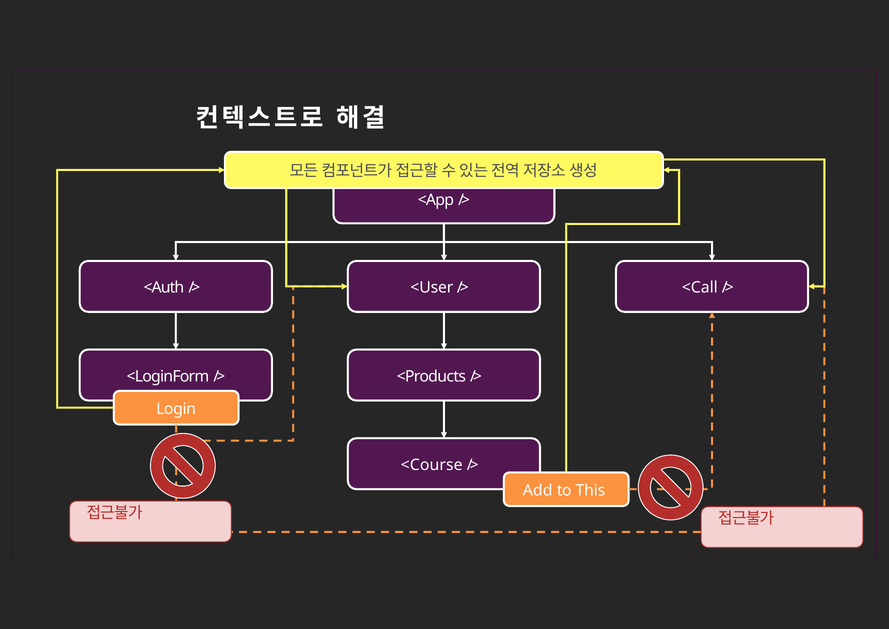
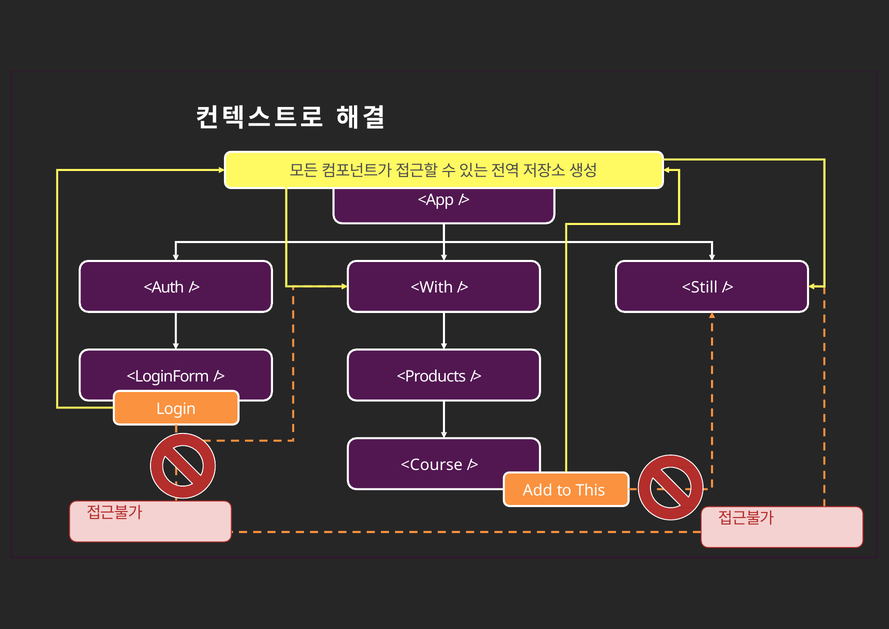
<User: <User -> <With
<Call: <Call -> <Still
